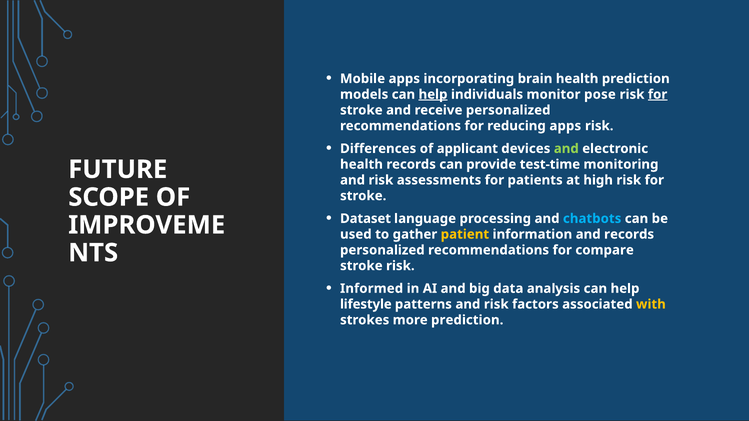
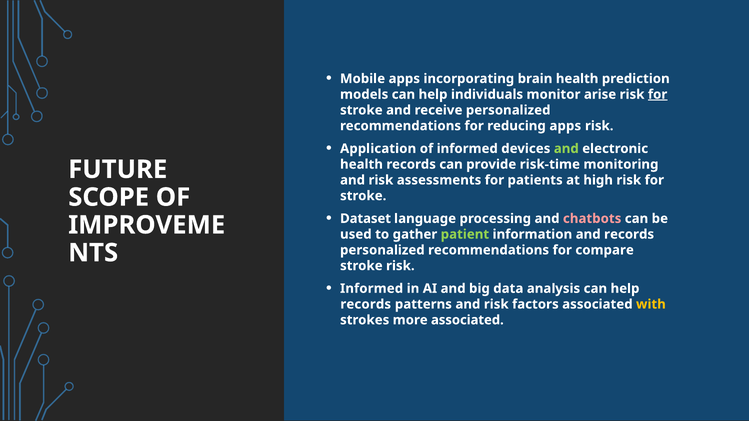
help at (433, 94) underline: present -> none
pose: pose -> arise
Differences: Differences -> Application
of applicant: applicant -> informed
test-time: test-time -> risk-time
chatbots colour: light blue -> pink
patient colour: yellow -> light green
lifestyle at (366, 304): lifestyle -> records
more prediction: prediction -> associated
